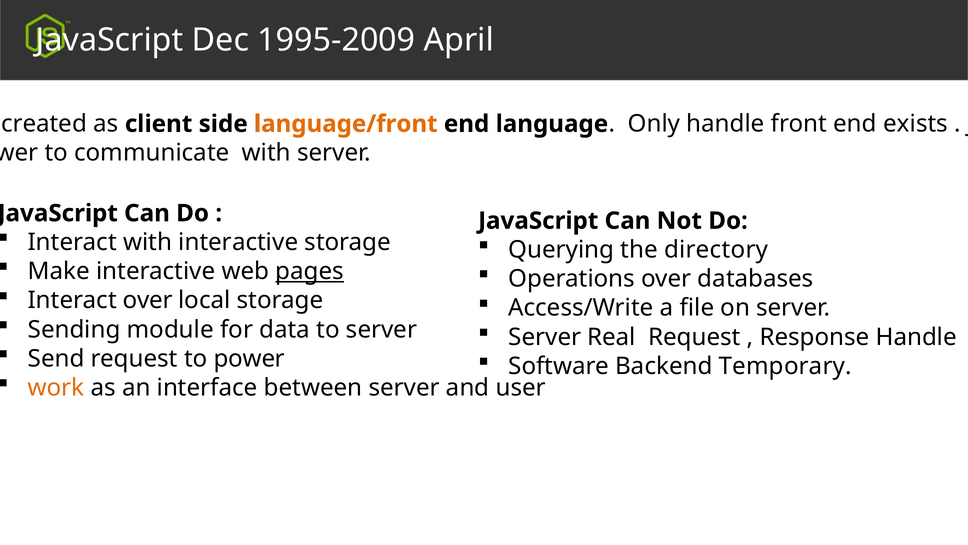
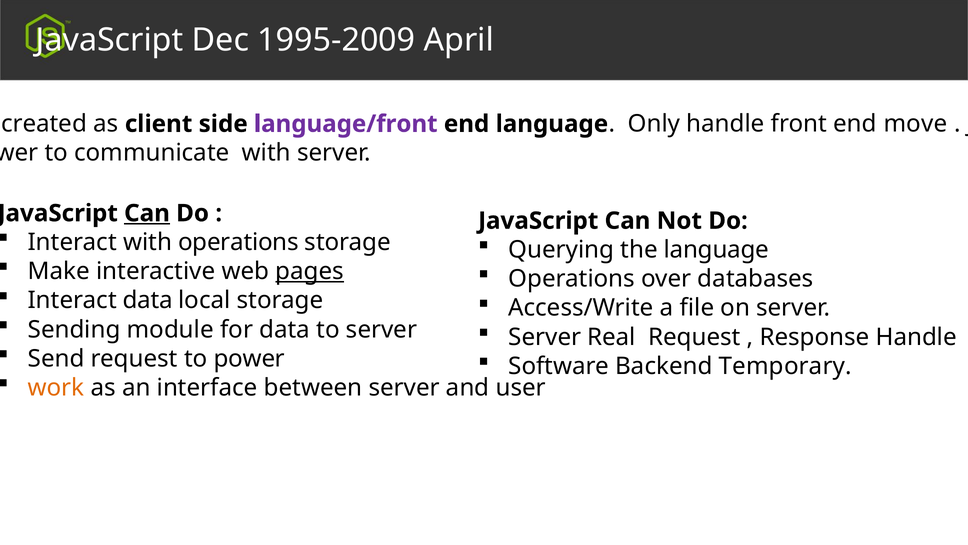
language/front colour: orange -> purple
exists: exists -> move
Can at (147, 213) underline: none -> present
with interactive: interactive -> operations
the directory: directory -> language
Interact over: over -> data
